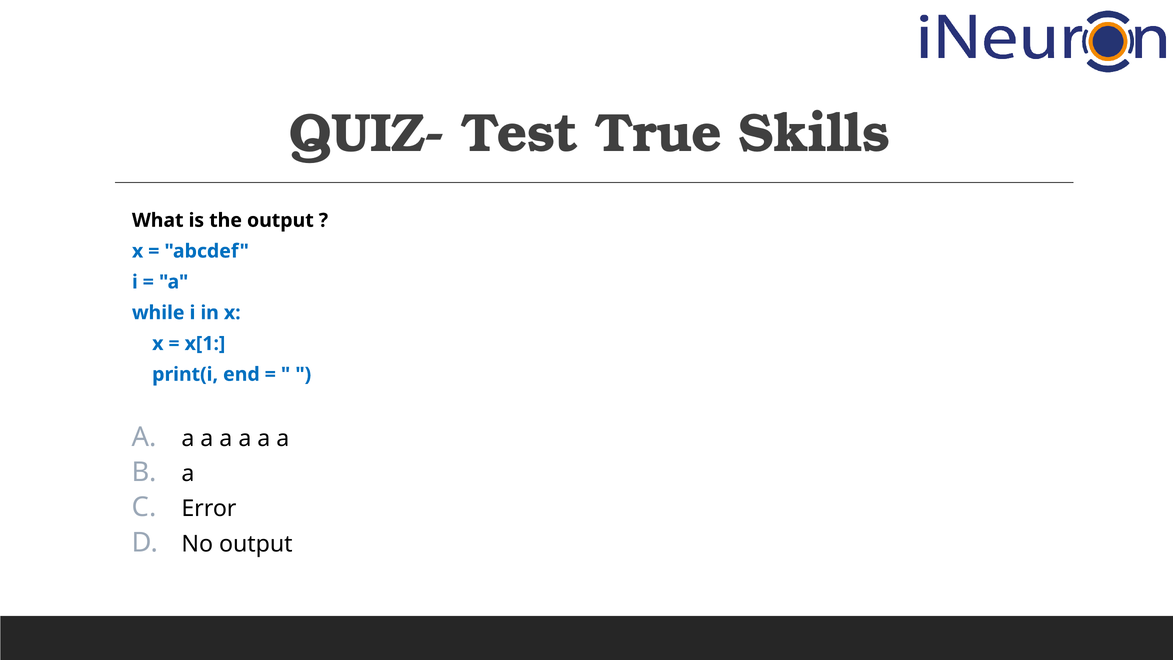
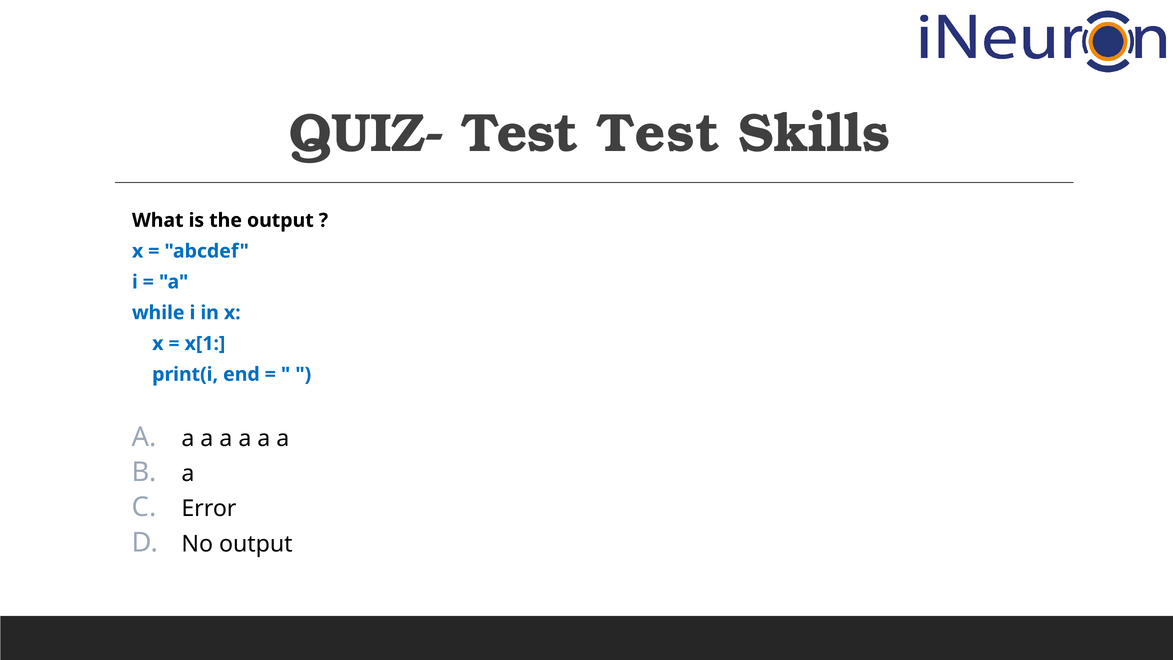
Test True: True -> Test
